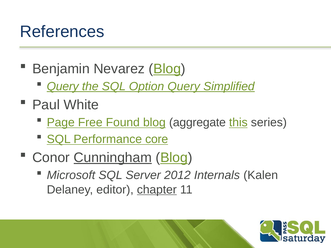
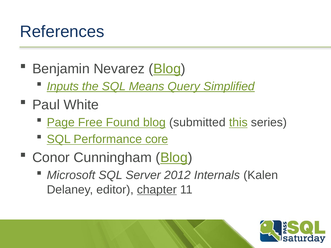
Query at (63, 87): Query -> Inputs
Option: Option -> Means
aggregate: aggregate -> submitted
Cunningham underline: present -> none
